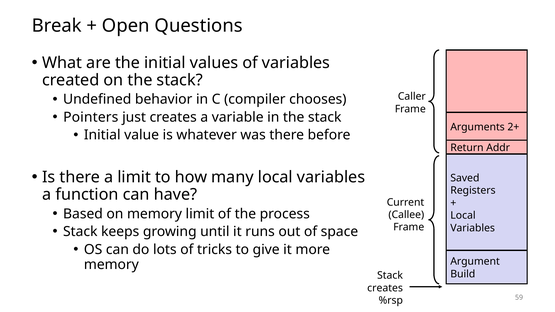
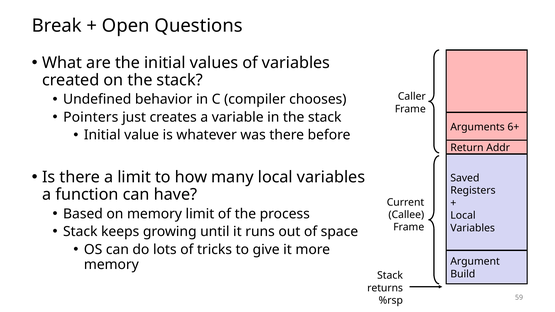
2+: 2+ -> 6+
creates at (385, 288): creates -> returns
